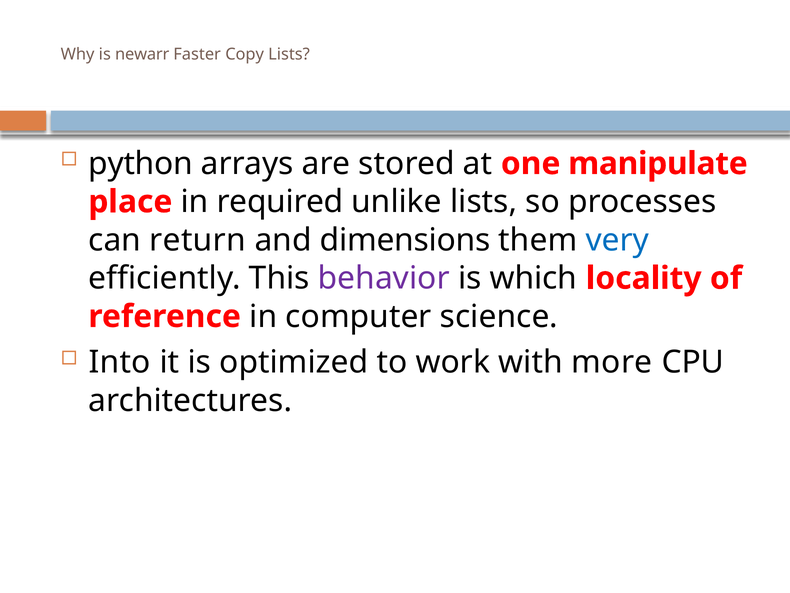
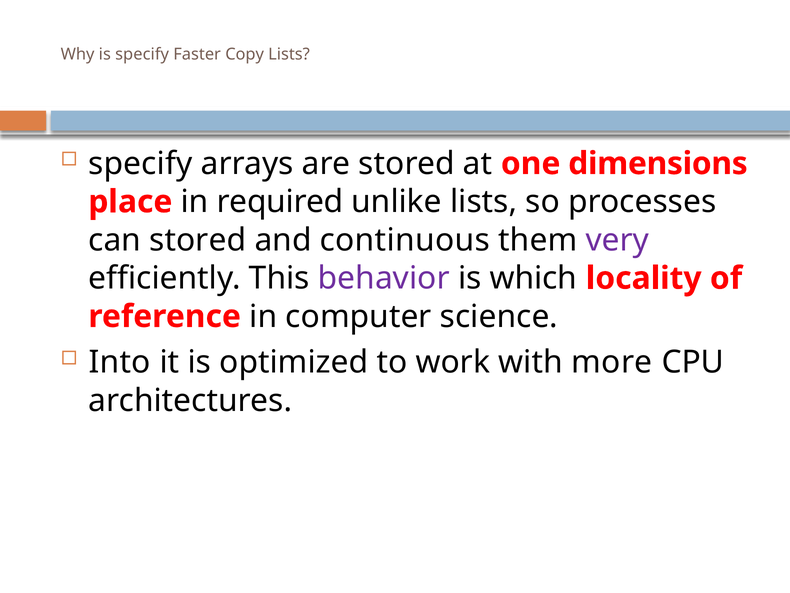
is newarr: newarr -> specify
python at (141, 163): python -> specify
manipulate: manipulate -> dimensions
can return: return -> stored
dimensions: dimensions -> continuous
very colour: blue -> purple
